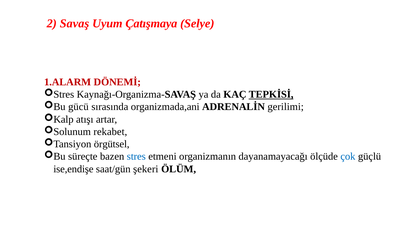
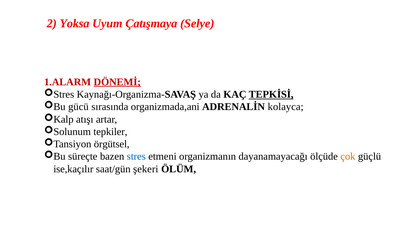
Savaş: Savaş -> Yoksa
DÖNEMİ underline: none -> present
gerilimi: gerilimi -> kolayca
rekabet: rekabet -> tepkiler
çok colour: blue -> orange
ise,endişe: ise,endişe -> ise,kaçılır
